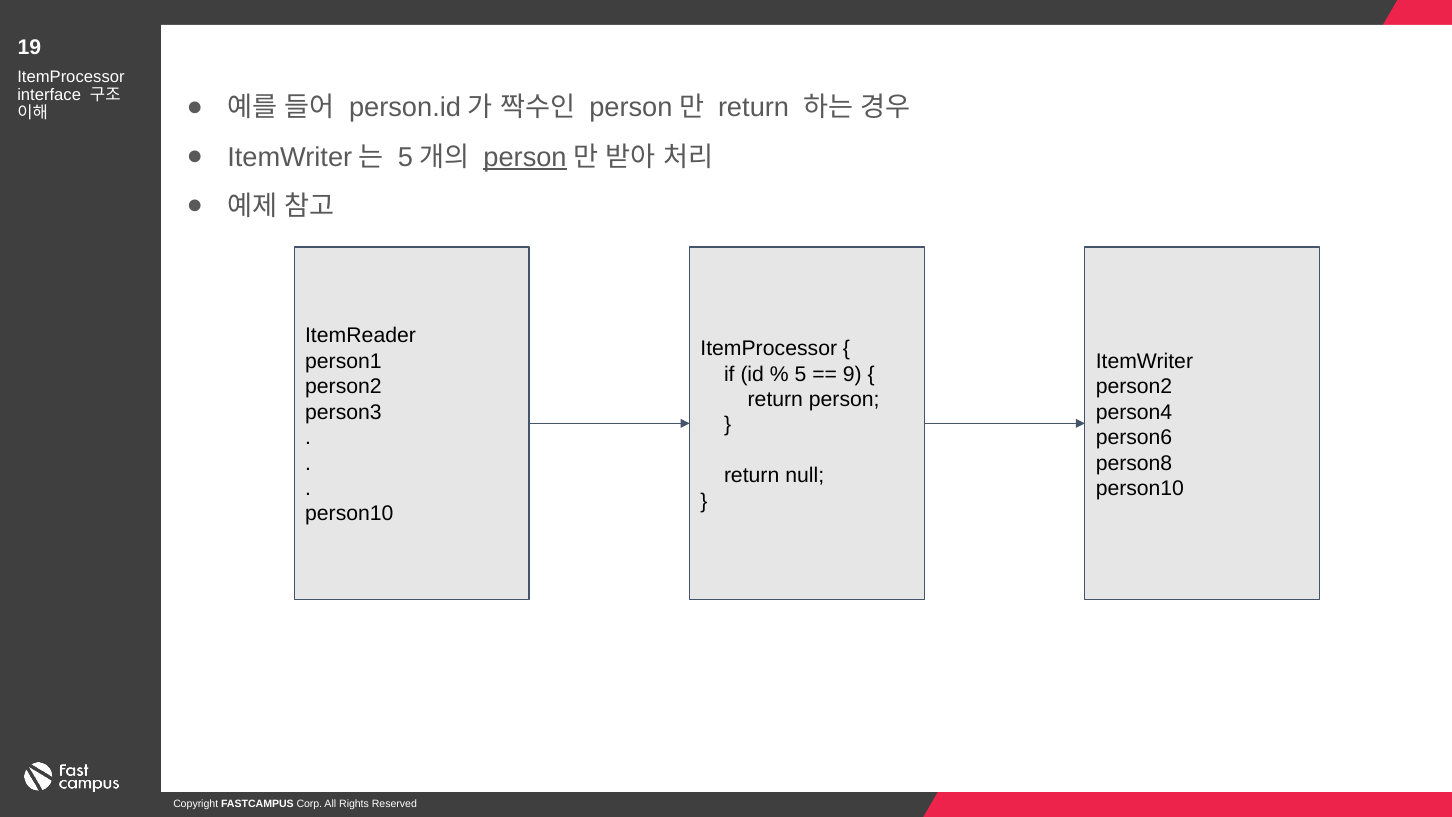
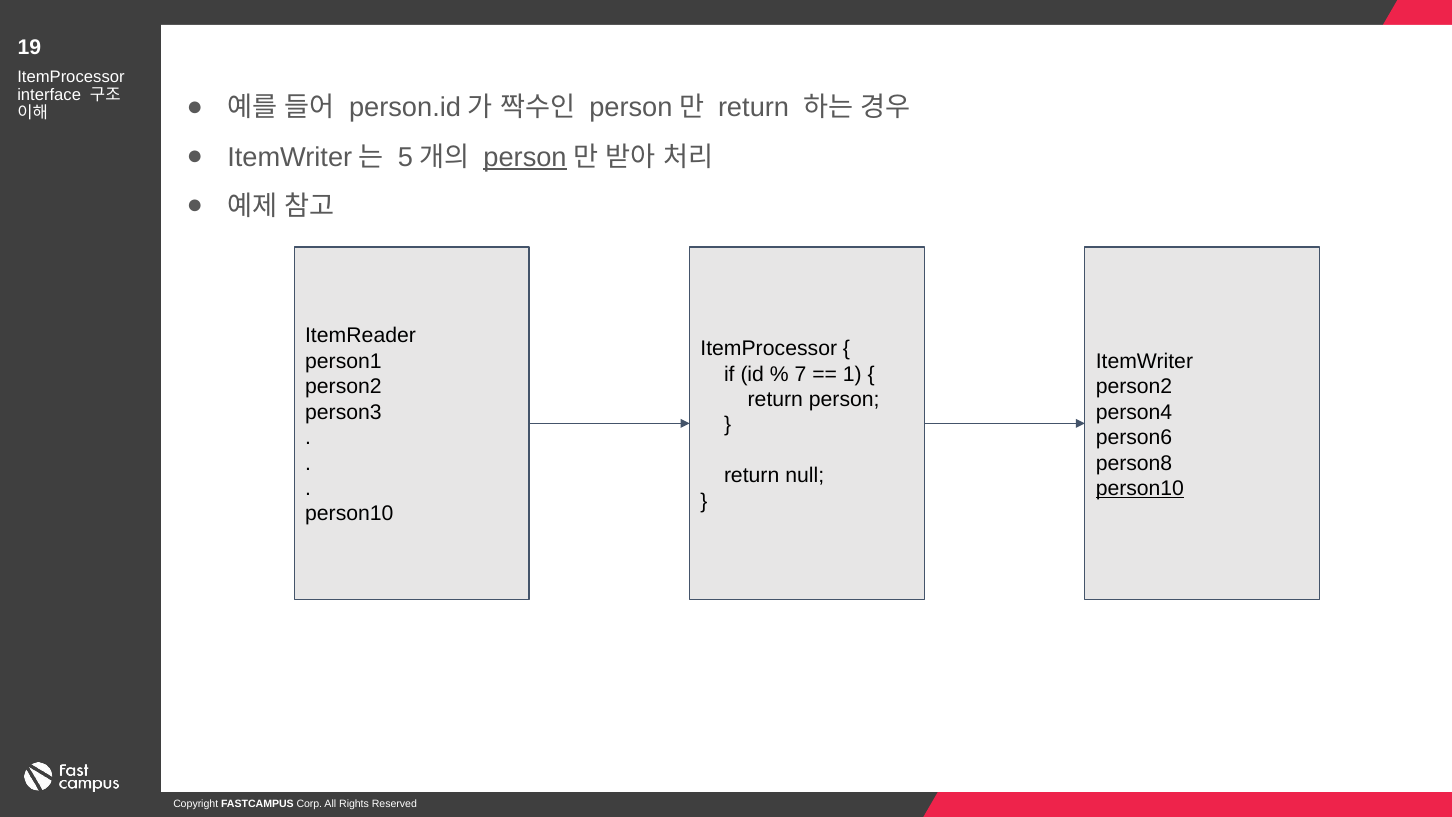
5 at (801, 374): 5 -> 7
9: 9 -> 1
person10 at (1140, 488) underline: none -> present
